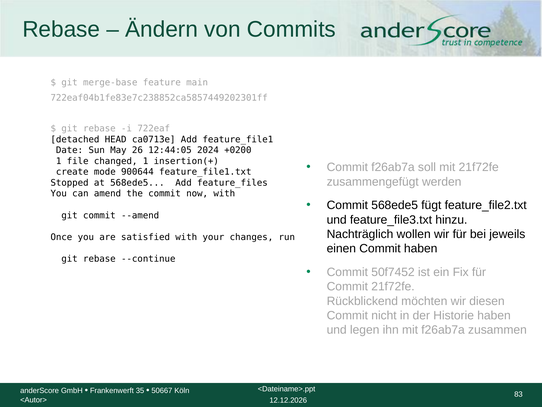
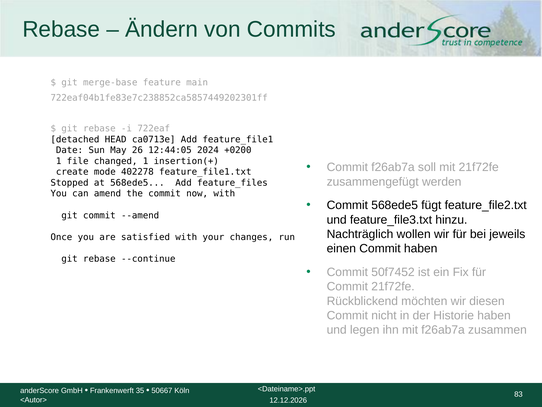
900644: 900644 -> 402278
